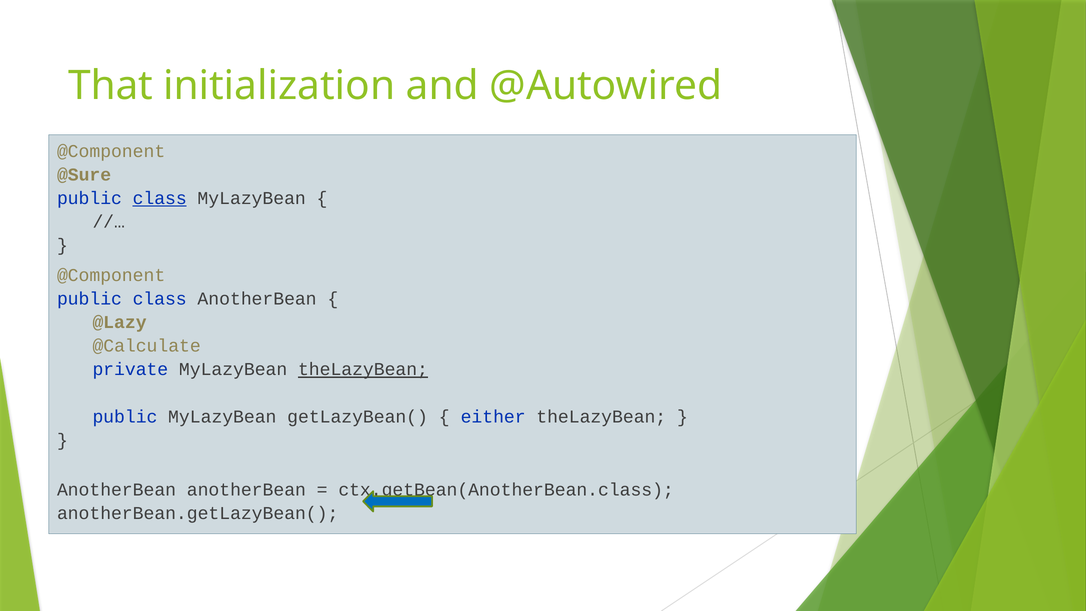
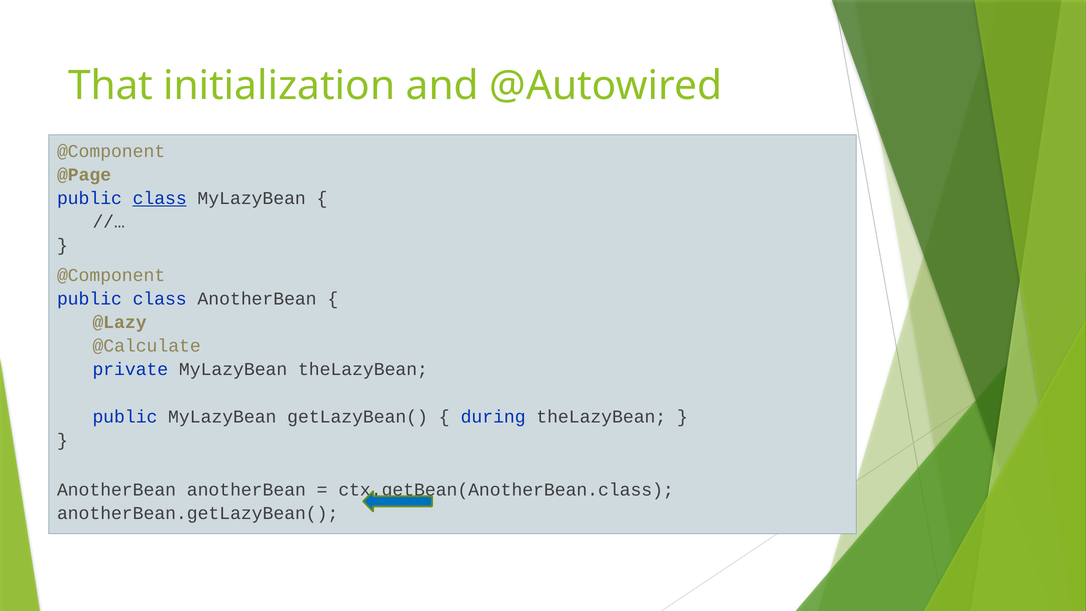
@Sure: @Sure -> @Page
theLazyBean at (363, 369) underline: present -> none
either: either -> during
